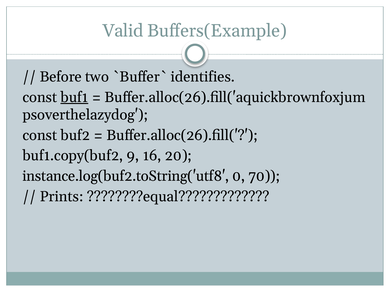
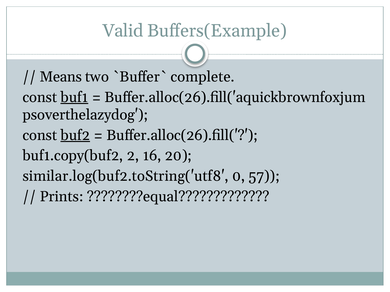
Before: Before -> Means
identifies: identifies -> complete
buf2 underline: none -> present
9: 9 -> 2
instance.log(buf2.toString('utf8: instance.log(buf2.toString('utf8 -> similar.log(buf2.toString('utf8
70: 70 -> 57
